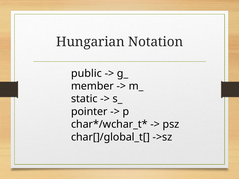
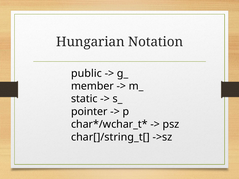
char[]/global_t[: char[]/global_t[ -> char[]/string_t[
